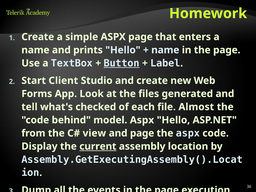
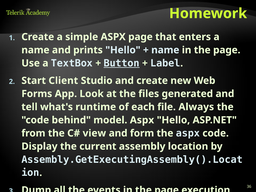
checked: checked -> runtime
Almost: Almost -> Always
and page: page -> form
current underline: present -> none
